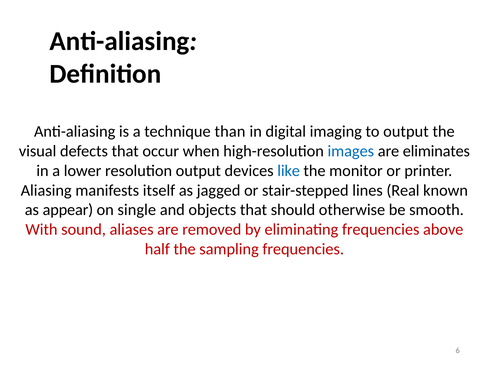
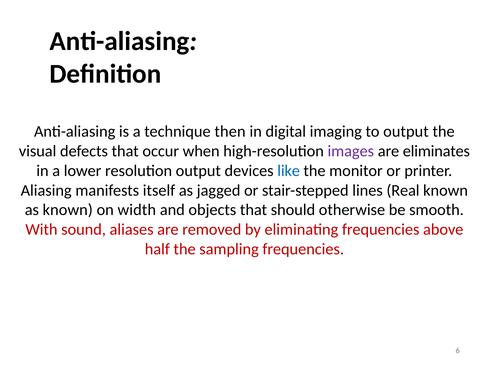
than: than -> then
images colour: blue -> purple
as appear: appear -> known
single: single -> width
